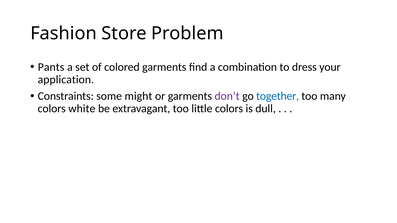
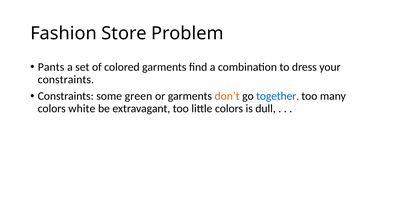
application at (66, 80): application -> constraints
might: might -> green
don’t colour: purple -> orange
